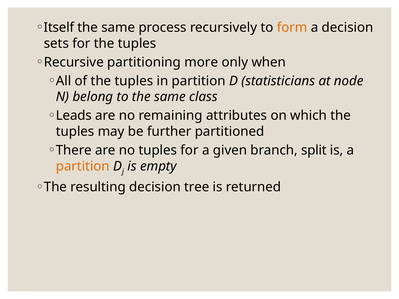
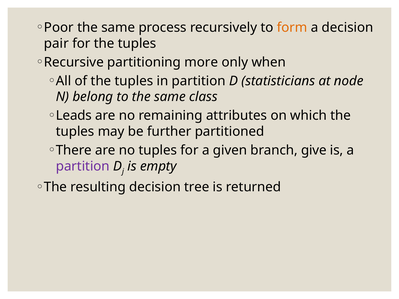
Itself: Itself -> Poor
sets: sets -> pair
split: split -> give
partition at (83, 166) colour: orange -> purple
